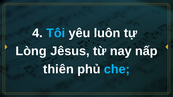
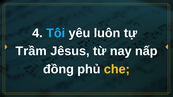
Lòng: Lòng -> Trầm
thiên: thiên -> đồng
che colour: light blue -> yellow
